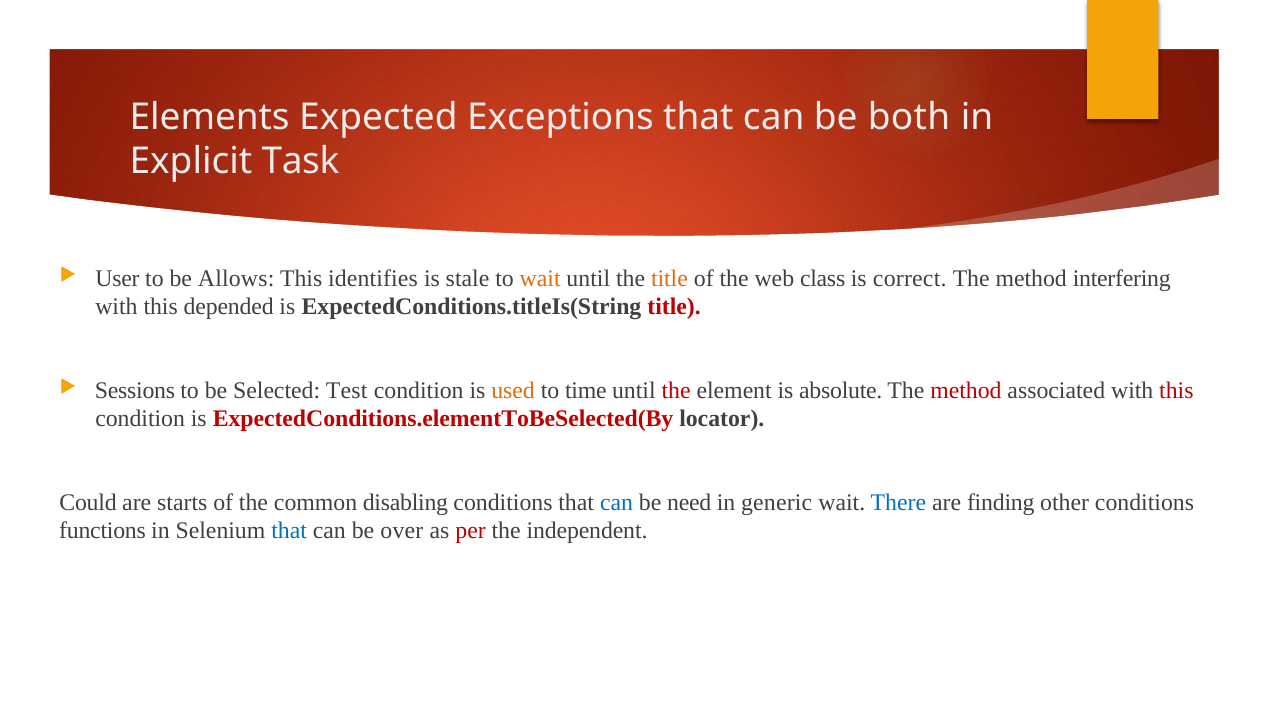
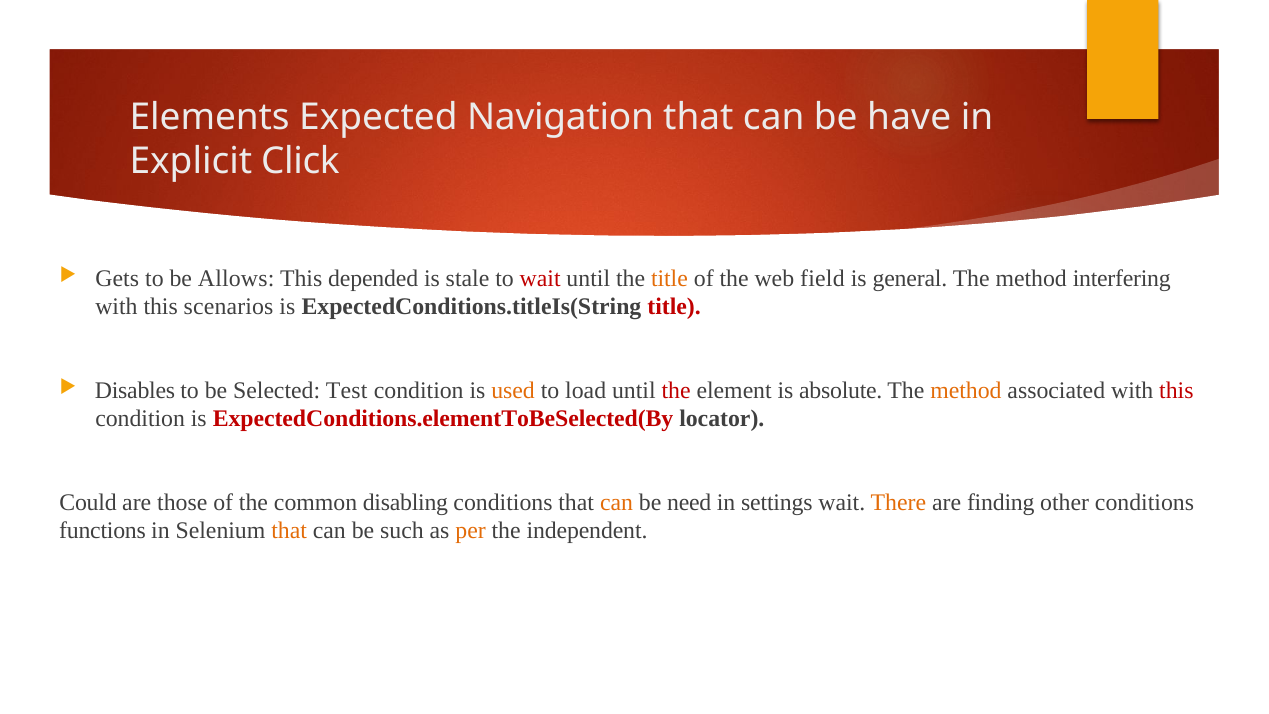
Exceptions: Exceptions -> Navigation
both: both -> have
Task: Task -> Click
User: User -> Gets
identifies: identifies -> depended
wait at (540, 278) colour: orange -> red
class: class -> field
correct: correct -> general
depended: depended -> scenarios
Sessions: Sessions -> Disables
time: time -> load
method at (966, 390) colour: red -> orange
starts: starts -> those
can at (616, 502) colour: blue -> orange
generic: generic -> settings
There colour: blue -> orange
that at (289, 531) colour: blue -> orange
over: over -> such
per colour: red -> orange
